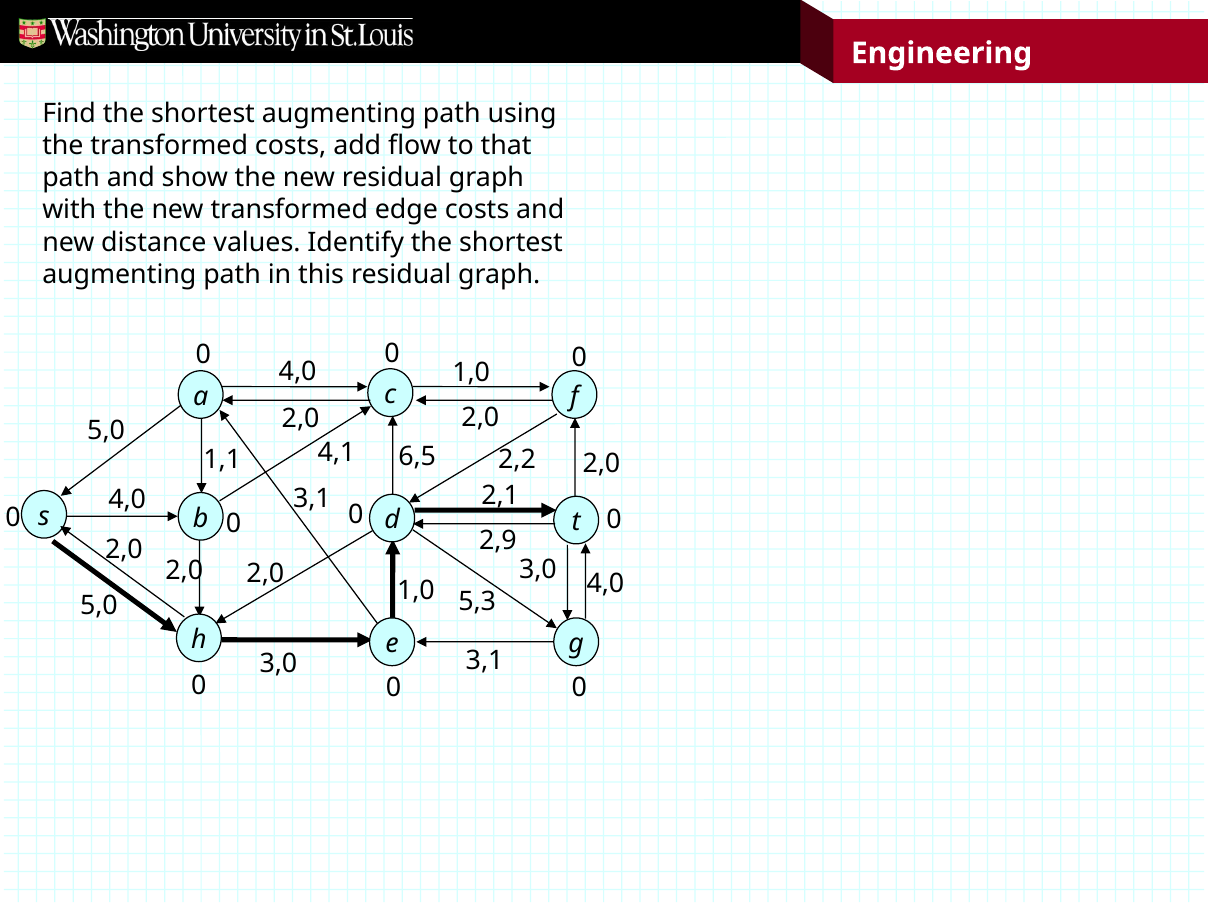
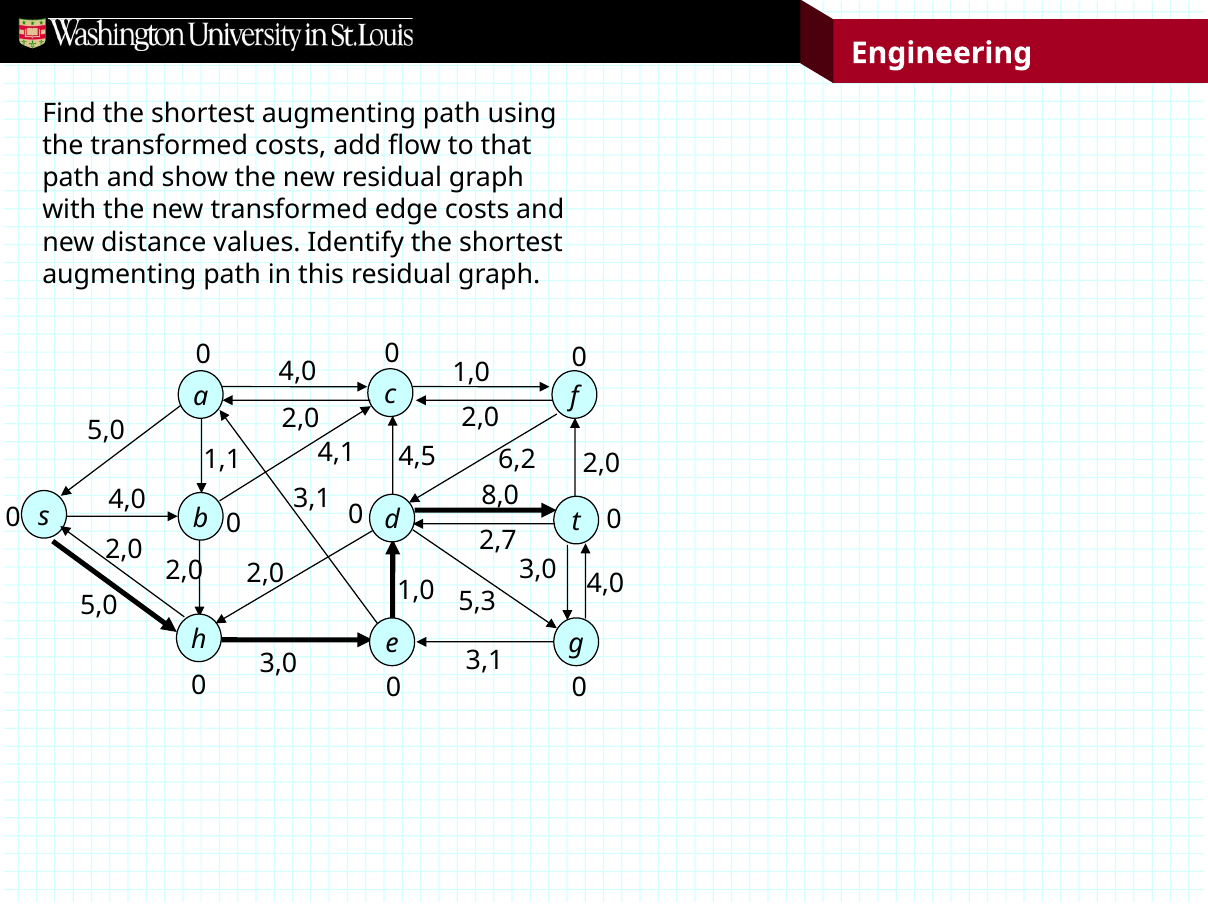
6,5: 6,5 -> 4,5
2,2: 2,2 -> 6,2
2,1: 2,1 -> 8,0
2,9: 2,9 -> 2,7
